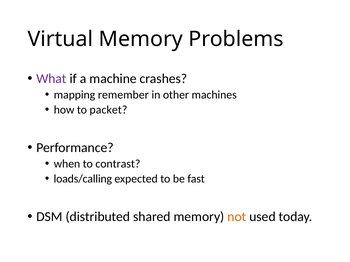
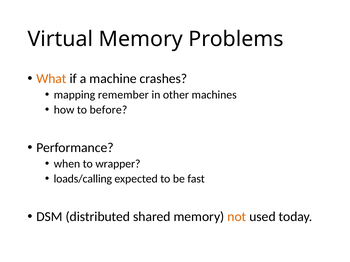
What colour: purple -> orange
packet: packet -> before
contrast: contrast -> wrapper
